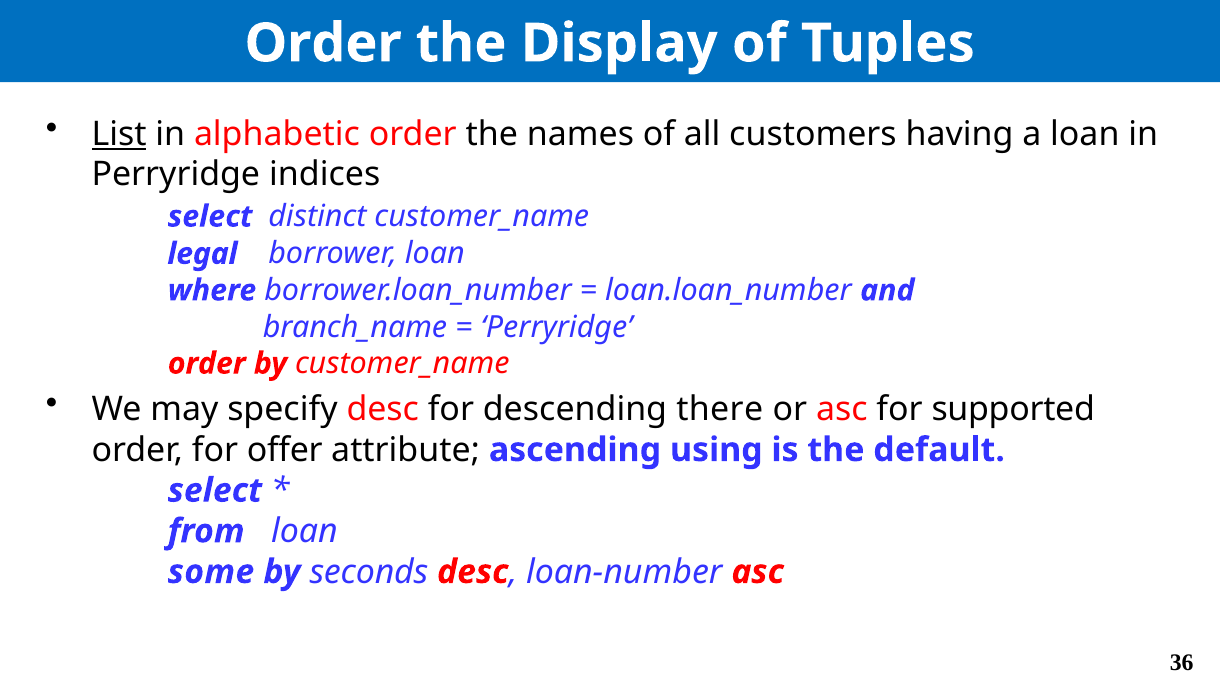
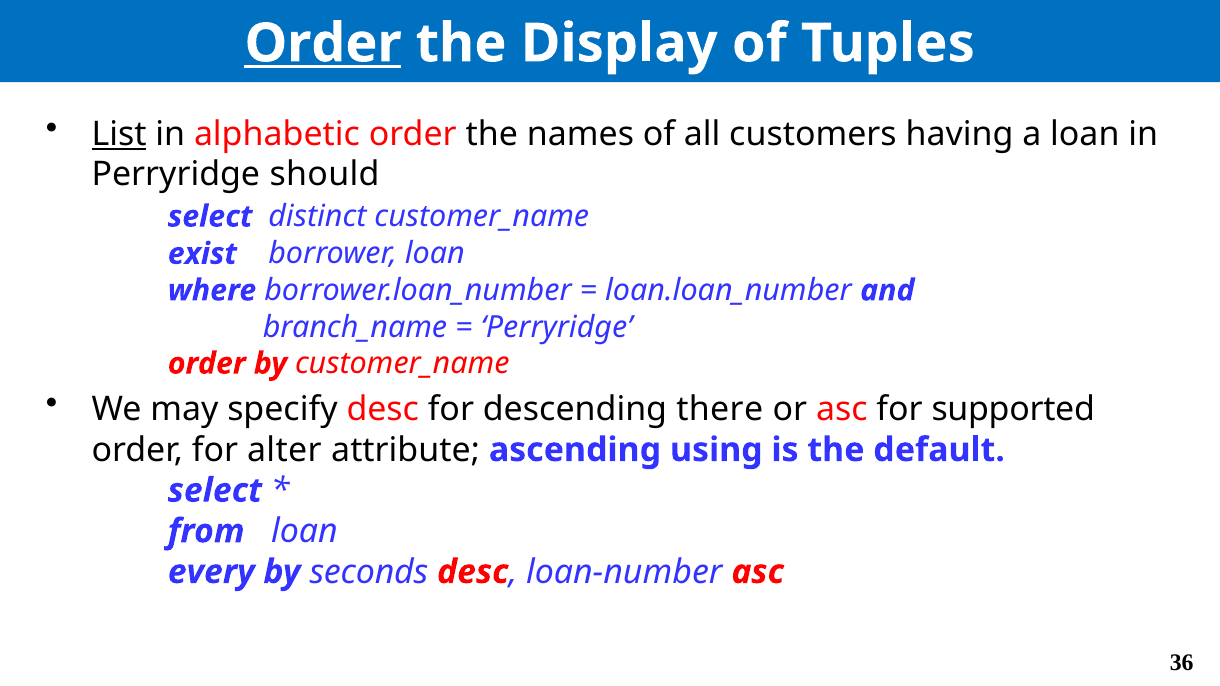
Order at (323, 44) underline: none -> present
indices: indices -> should
legal: legal -> exist
offer: offer -> alter
some: some -> every
